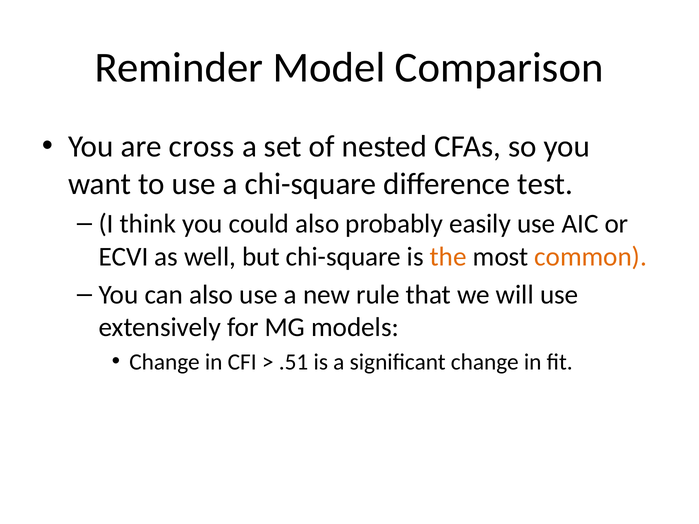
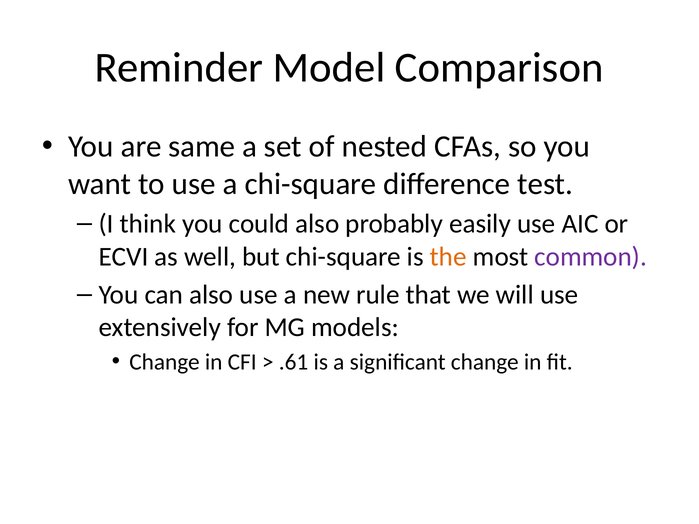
cross: cross -> same
common colour: orange -> purple
.51: .51 -> .61
